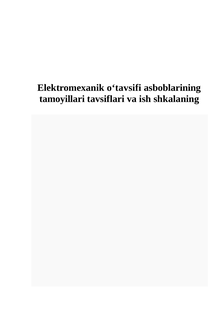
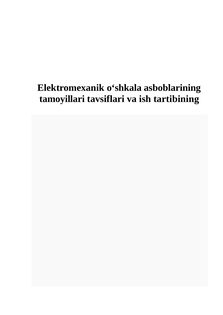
о‘tavsifi: о‘tavsifi -> о‘shkala
shkalaning: shkalaning -> tartibining
